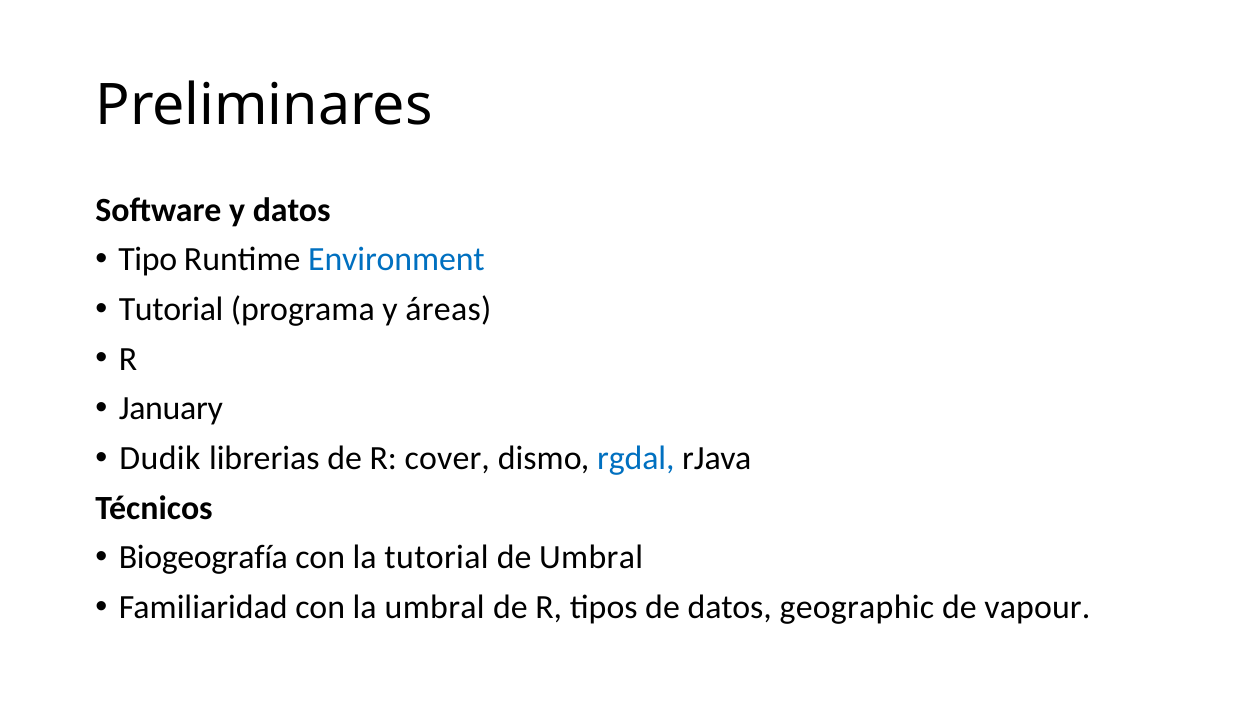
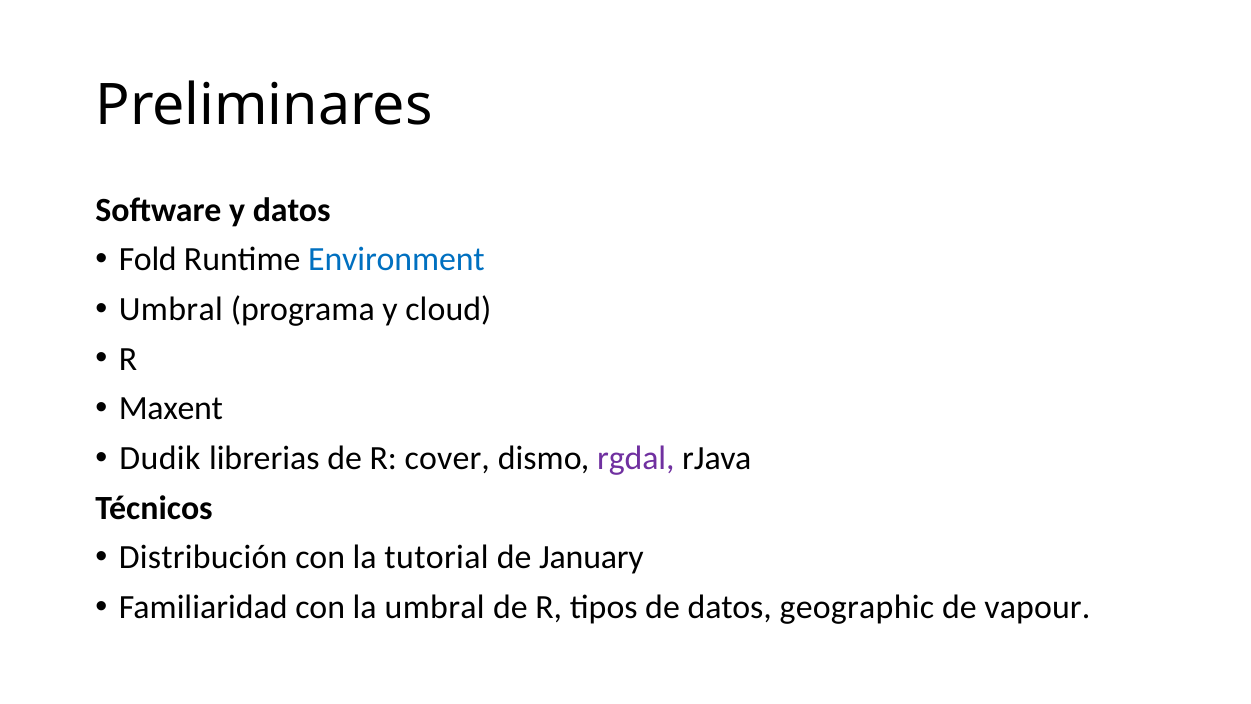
Tipo: Tipo -> Fold
Tutorial at (171, 309): Tutorial -> Umbral
áreas: áreas -> cloud
January: January -> Maxent
rgdal colour: blue -> purple
Biogeografía: Biogeografía -> Distribución
de Umbral: Umbral -> January
